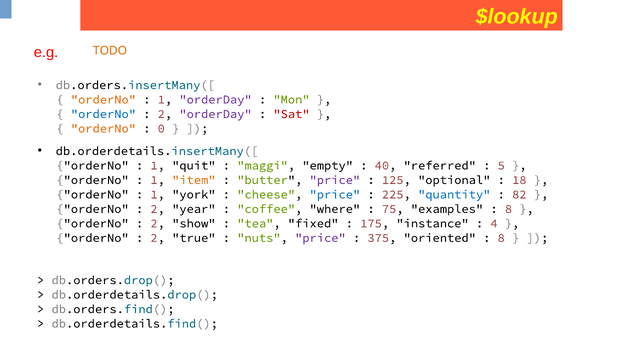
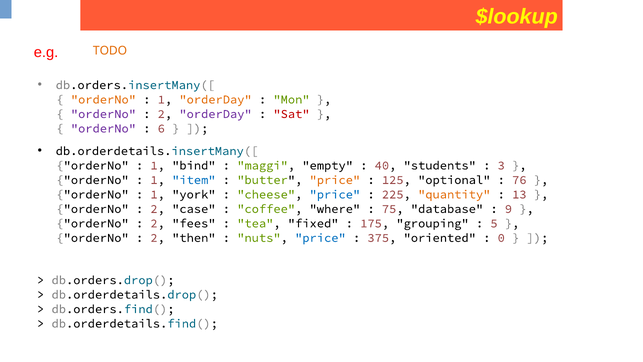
orderDay at (216, 99) colour: purple -> orange
orderNo at (103, 114) colour: blue -> purple
orderNo at (103, 128) colour: orange -> purple
0: 0 -> 6
quit: quit -> bind
referred: referred -> students
5: 5 -> 3
item colour: orange -> blue
price at (335, 180) colour: purple -> orange
18: 18 -> 76
quantity colour: blue -> orange
82: 82 -> 13
year: year -> case
examples: examples -> database
8 at (508, 209): 8 -> 9
show: show -> fees
instance: instance -> grouping
4: 4 -> 5
true: true -> then
price at (320, 238) colour: purple -> blue
8 at (501, 238): 8 -> 0
